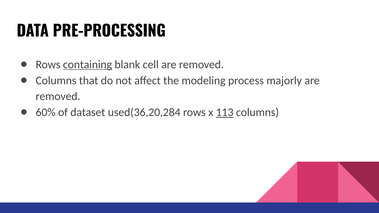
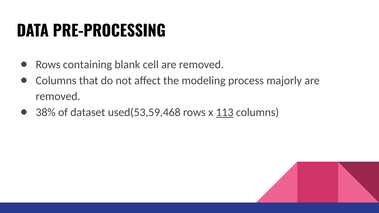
containing underline: present -> none
60%: 60% -> 38%
used(36,20,284: used(36,20,284 -> used(53,59,468
